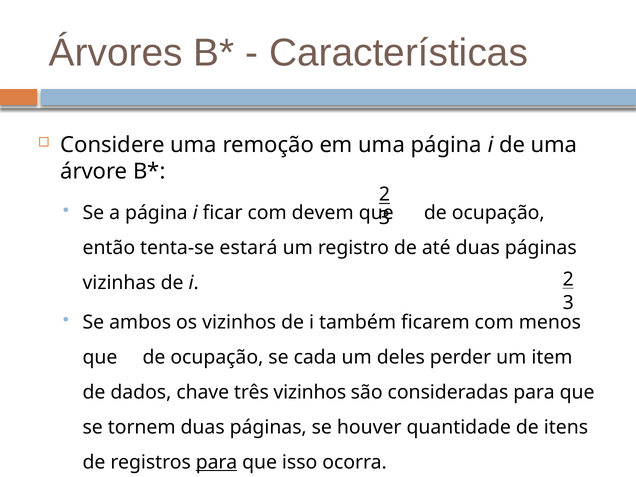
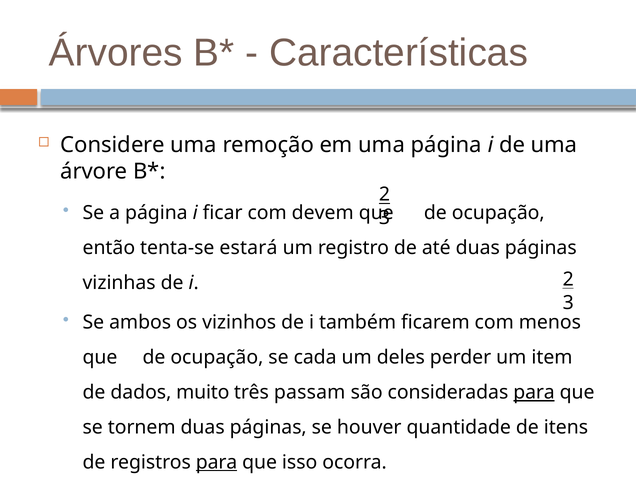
chave: chave -> muito
três vizinhos: vizinhos -> passam
para at (534, 392) underline: none -> present
